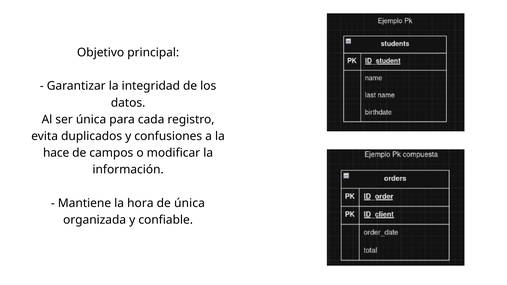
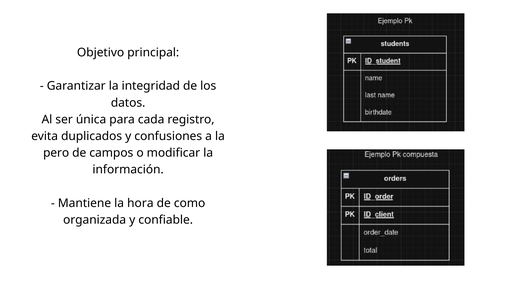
hace: hace -> pero
de única: única -> como
